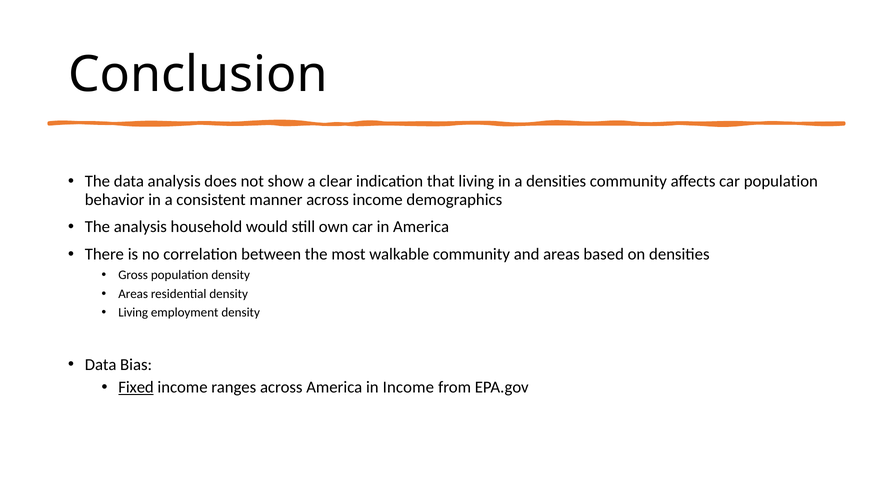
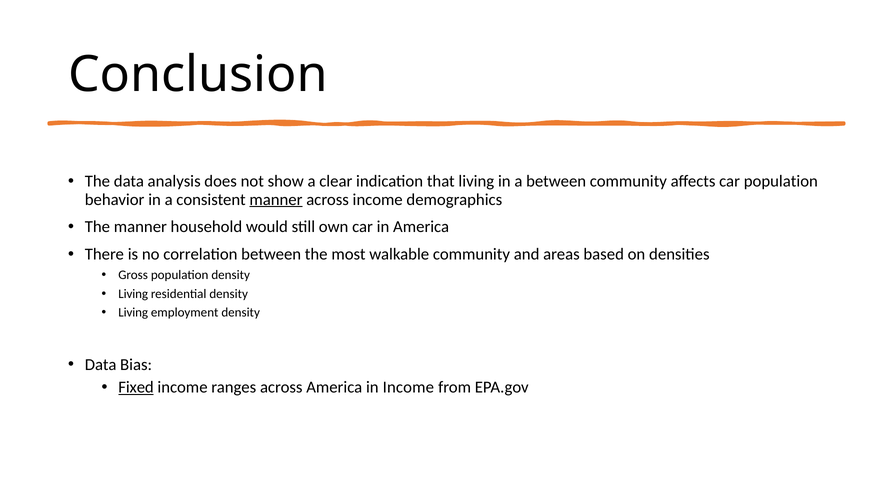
a densities: densities -> between
manner at (276, 200) underline: none -> present
The analysis: analysis -> manner
Areas at (133, 294): Areas -> Living
